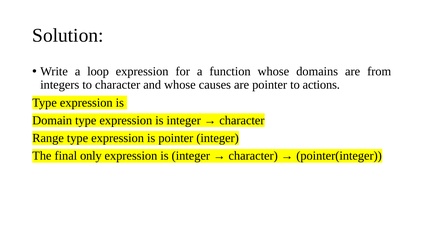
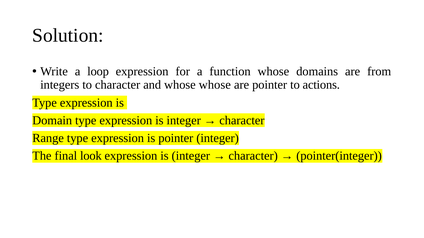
whose causes: causes -> whose
only: only -> look
